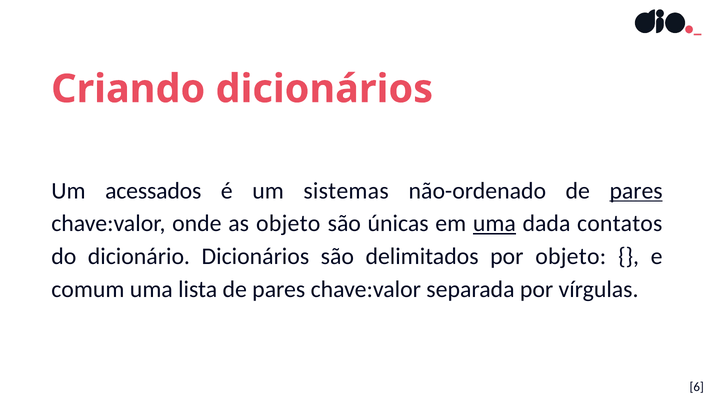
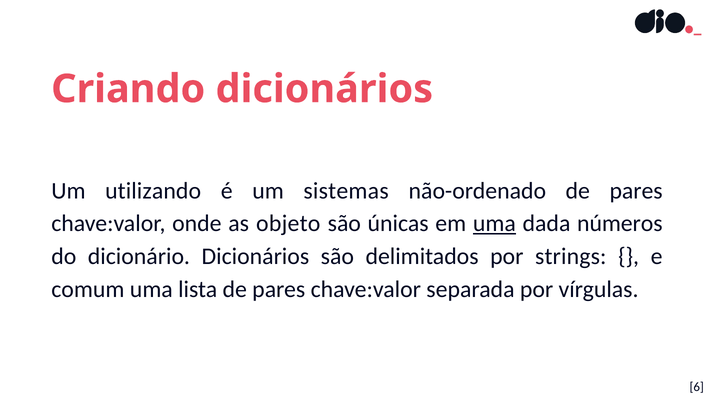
acessados: acessados -> utilizando
pares at (636, 191) underline: present -> none
contatos: contatos -> números
por objeto: objeto -> strings
